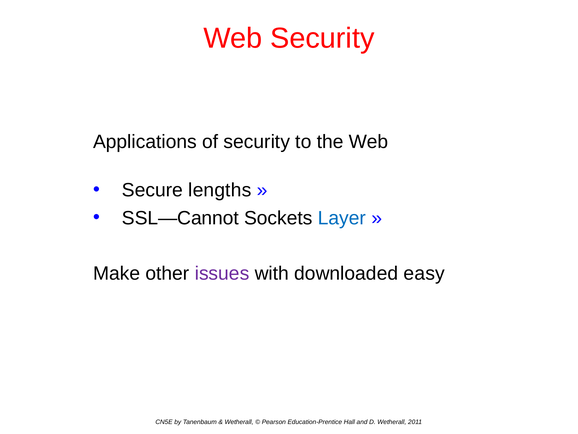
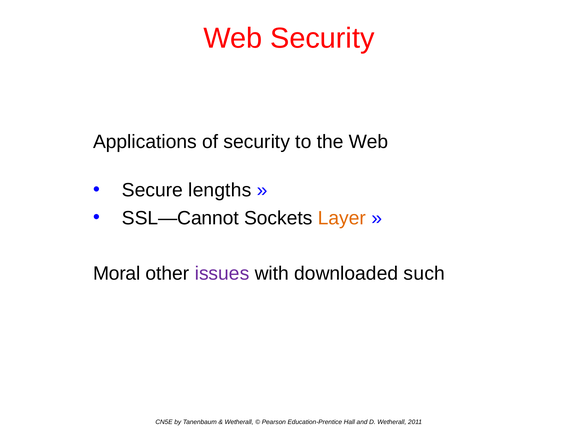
Layer colour: blue -> orange
Make: Make -> Moral
easy: easy -> such
